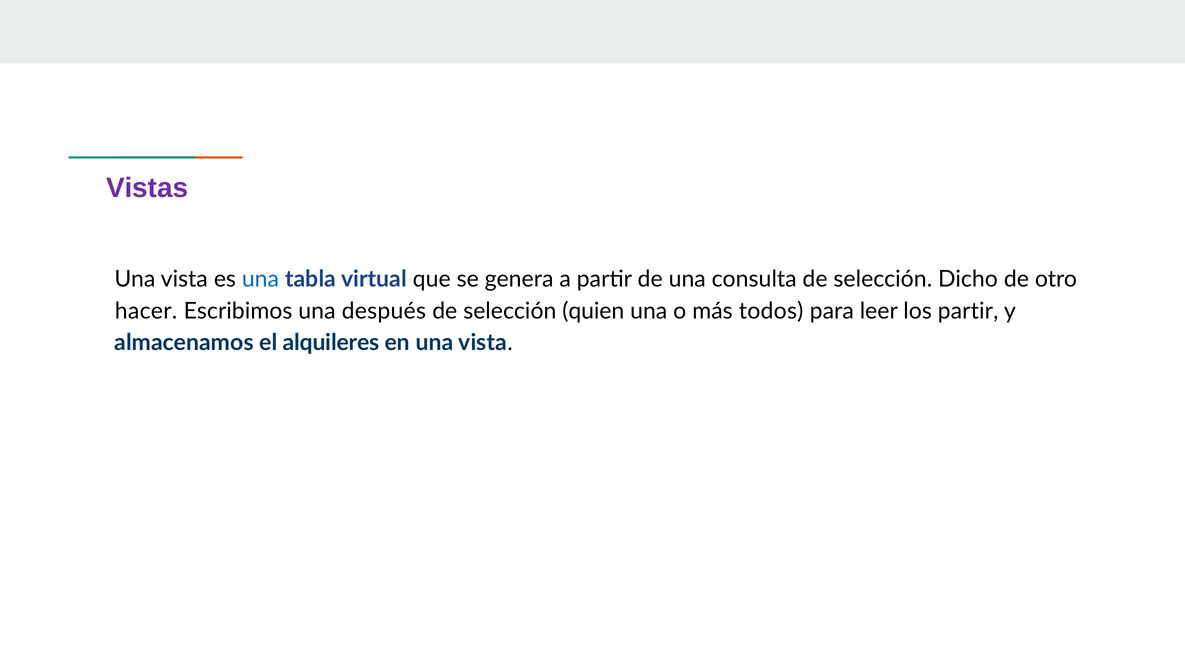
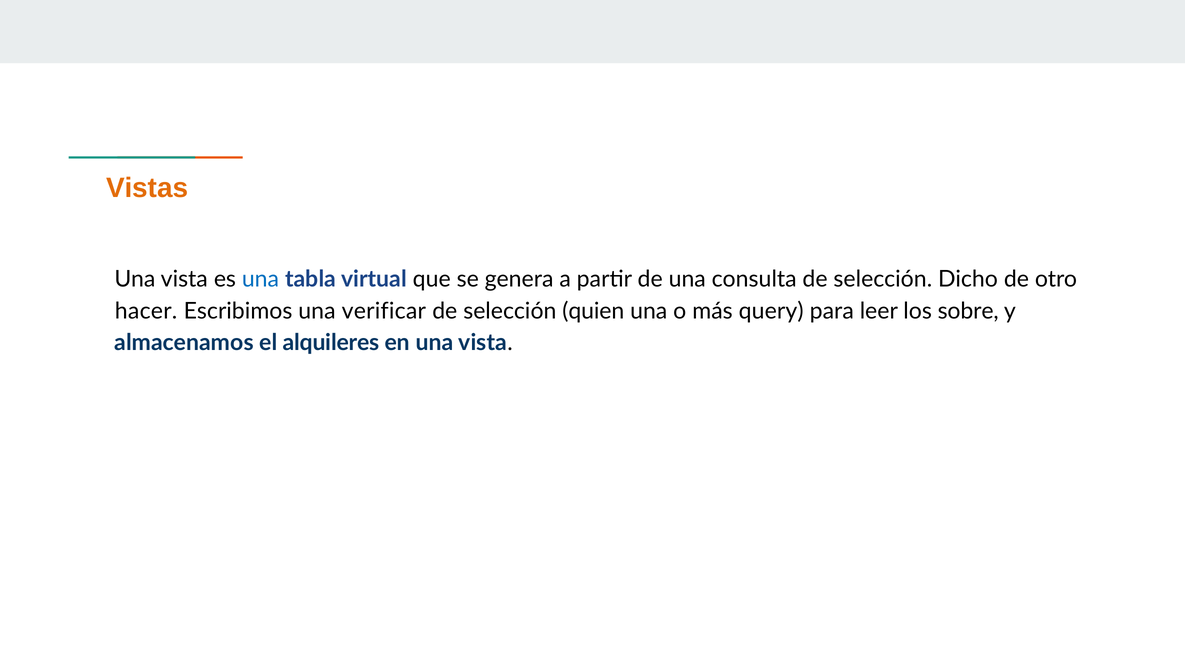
Vistas colour: purple -> orange
después: después -> verificar
todos: todos -> query
los partir: partir -> sobre
